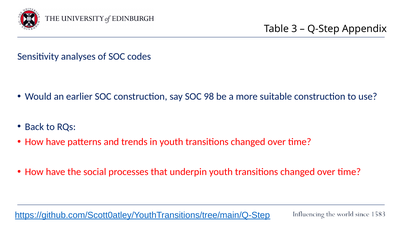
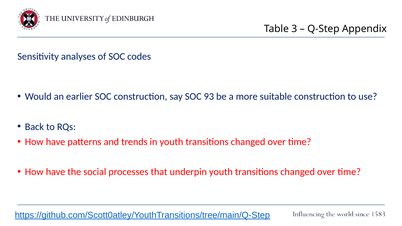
98: 98 -> 93
